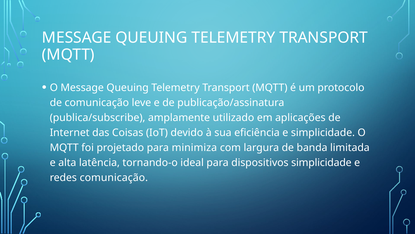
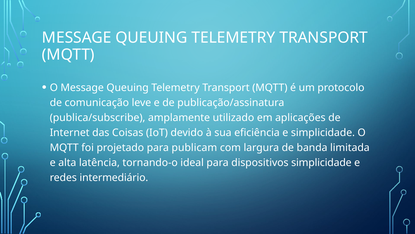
minimiza: minimiza -> publicam
redes comunicação: comunicação -> intermediário
